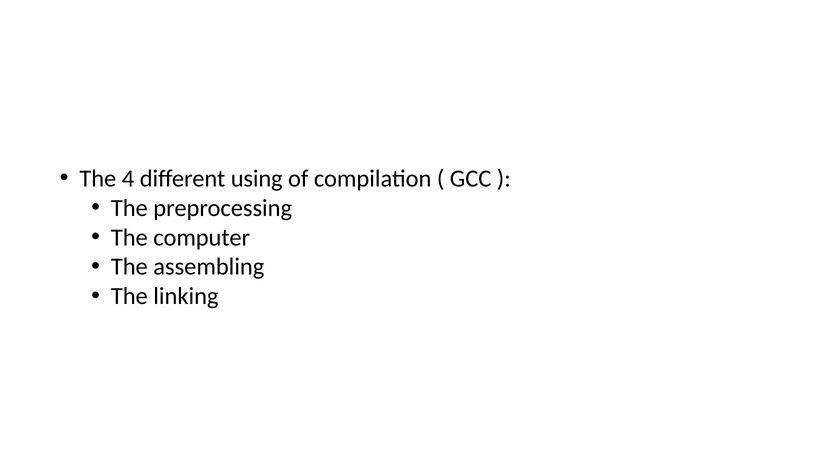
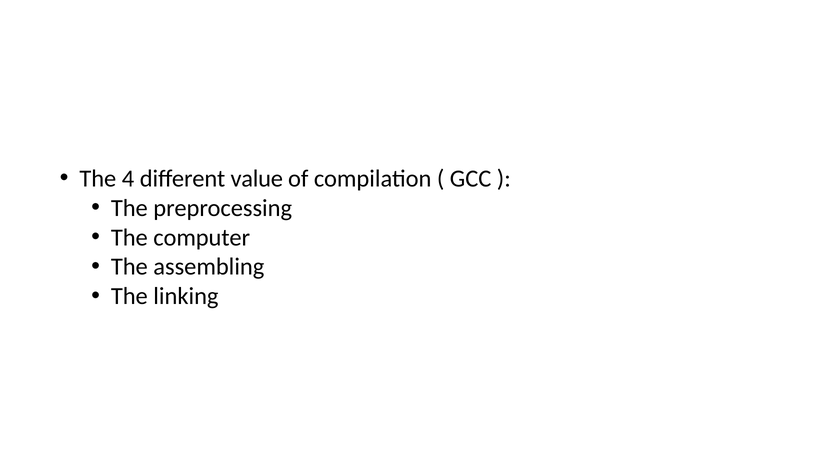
using: using -> value
